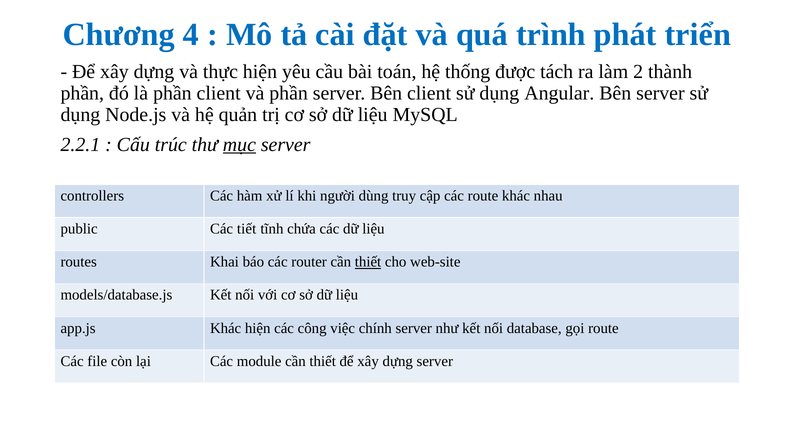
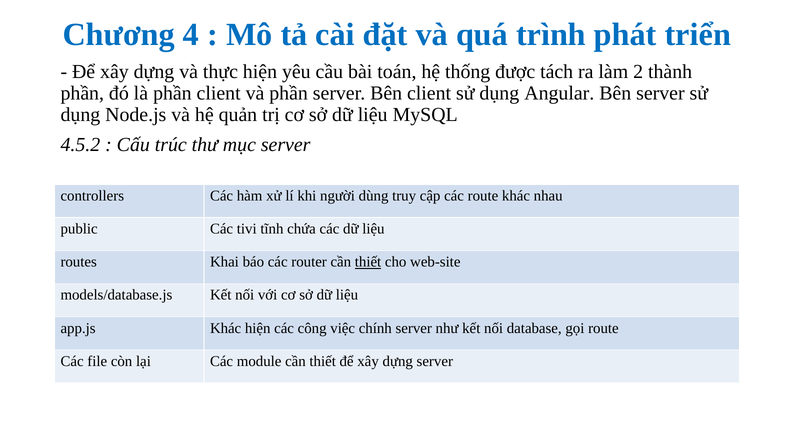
2.2.1: 2.2.1 -> 4.5.2
mục underline: present -> none
tiết: tiết -> tivi
